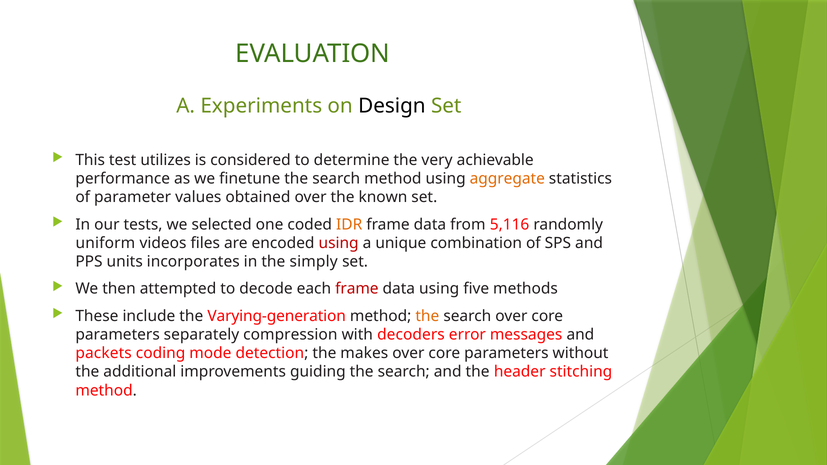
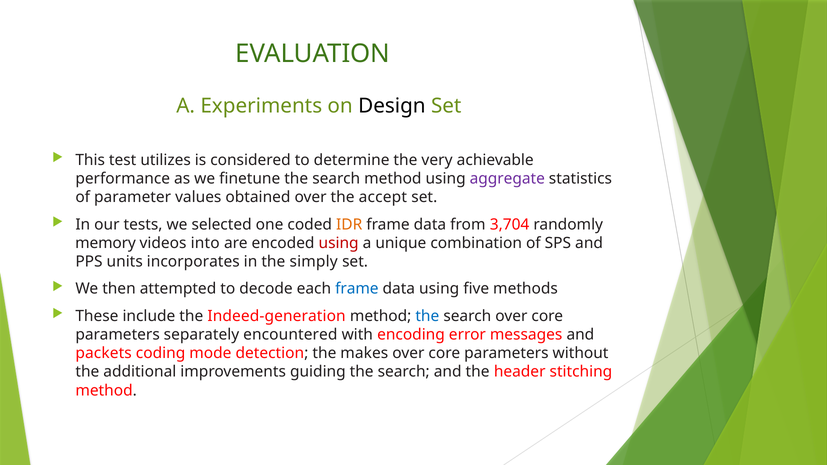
aggregate colour: orange -> purple
known: known -> accept
5,116: 5,116 -> 3,704
uniform: uniform -> memory
files: files -> into
frame at (357, 289) colour: red -> blue
Varying-generation: Varying-generation -> Indeed-generation
the at (427, 316) colour: orange -> blue
compression: compression -> encountered
decoders: decoders -> encoding
